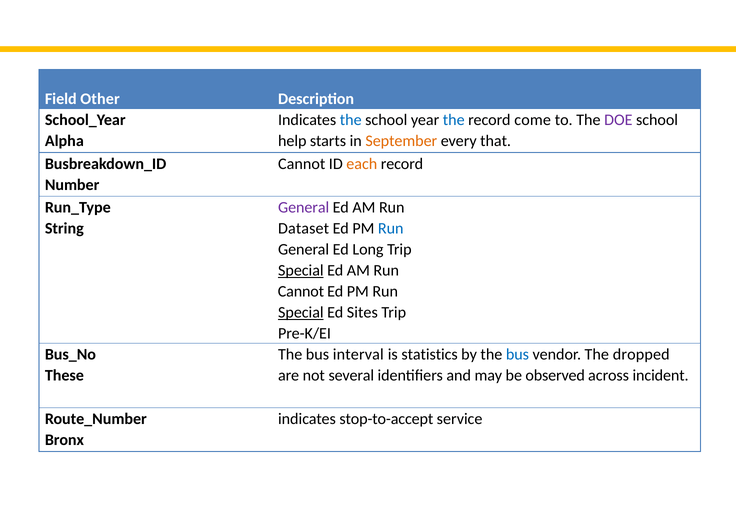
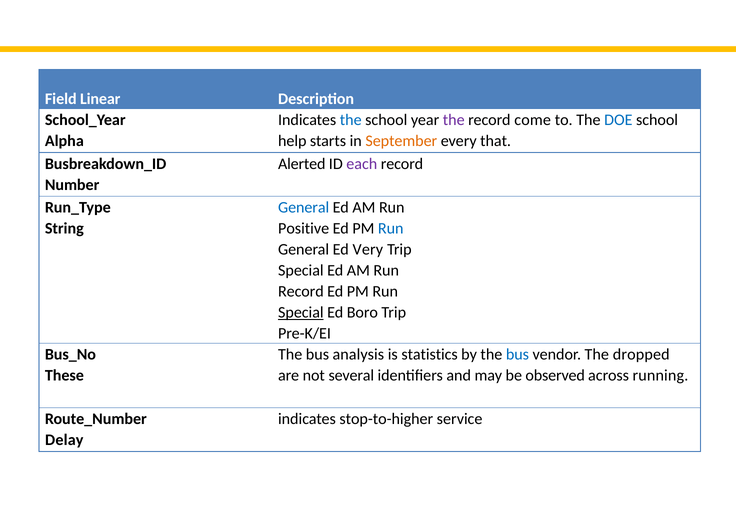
Other: Other -> Linear
the at (454, 120) colour: blue -> purple
DOE colour: purple -> blue
Cannot at (302, 164): Cannot -> Alerted
each colour: orange -> purple
General at (304, 207) colour: purple -> blue
Dataset: Dataset -> Positive
Long: Long -> Very
Special at (301, 270) underline: present -> none
Cannot at (301, 291): Cannot -> Record
Sites: Sites -> Boro
interval: interval -> analysis
incident: incident -> running
stop-to-accept: stop-to-accept -> stop-to-higher
Bronx: Bronx -> Delay
